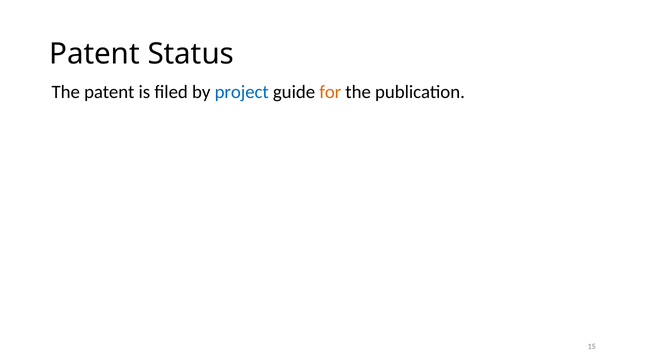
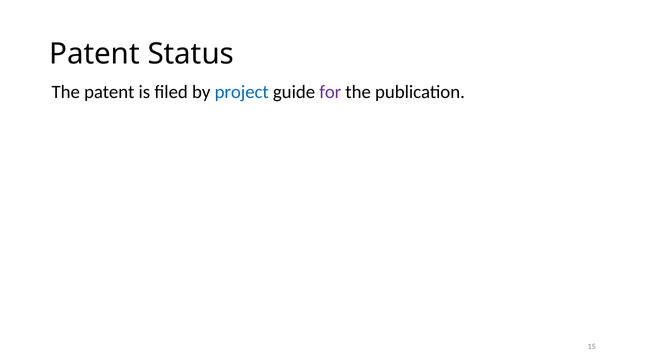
for colour: orange -> purple
